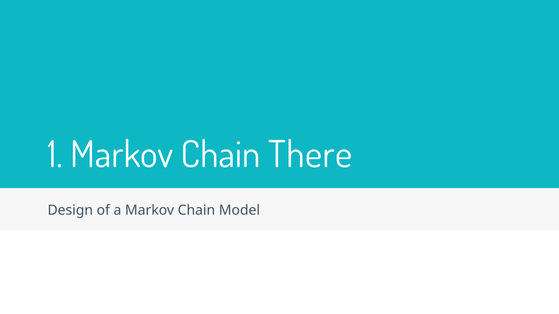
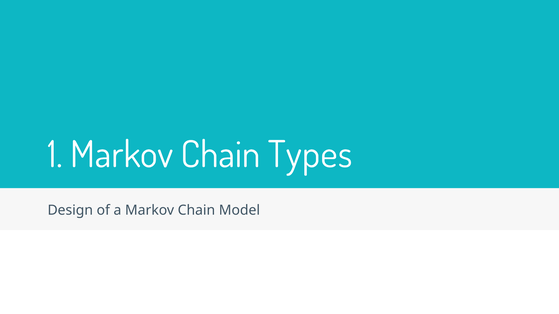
There: There -> Types
